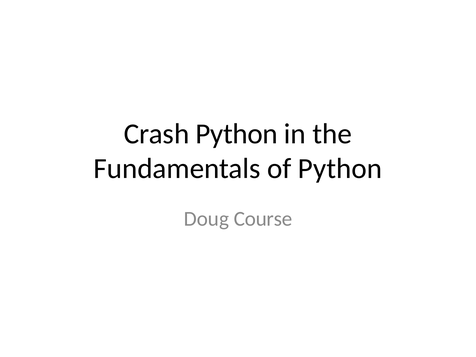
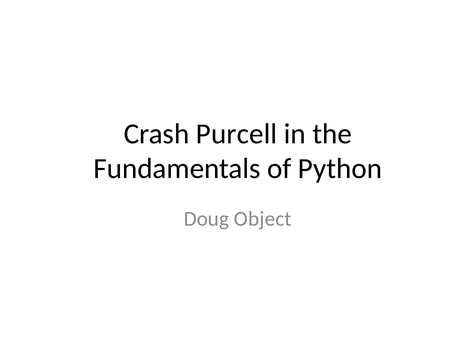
Crash Python: Python -> Purcell
Course: Course -> Object
